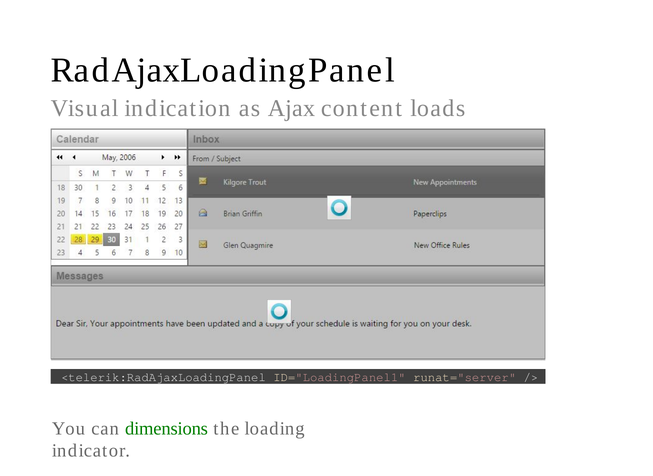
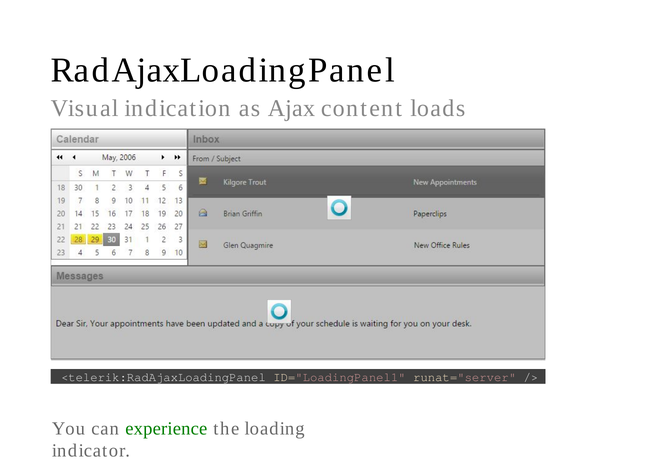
dimensions: dimensions -> experience
